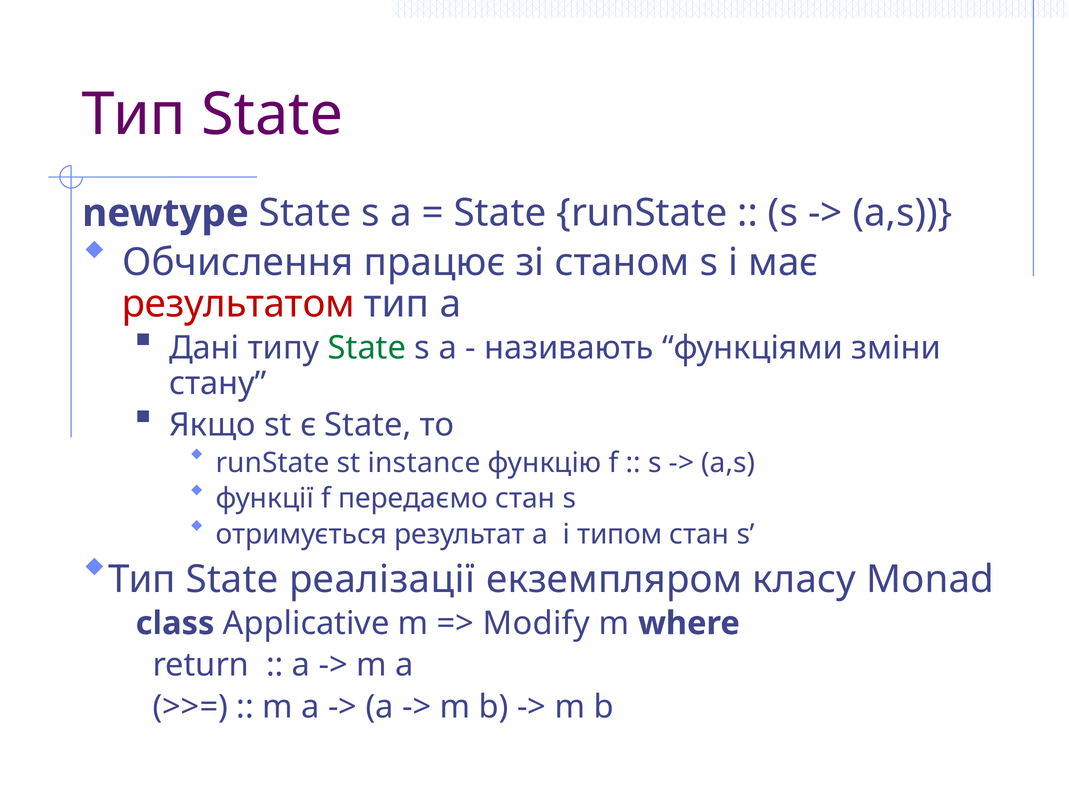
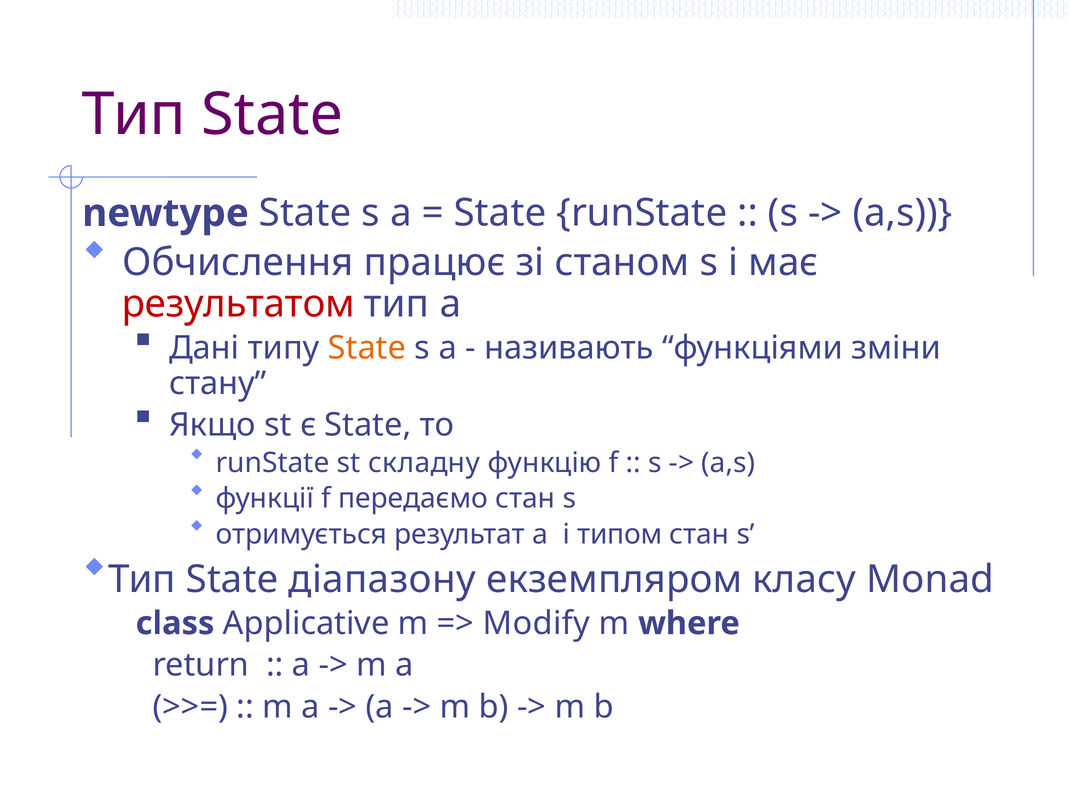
State at (367, 348) colour: green -> orange
instance: instance -> складну
реалізації: реалізації -> діапазону
